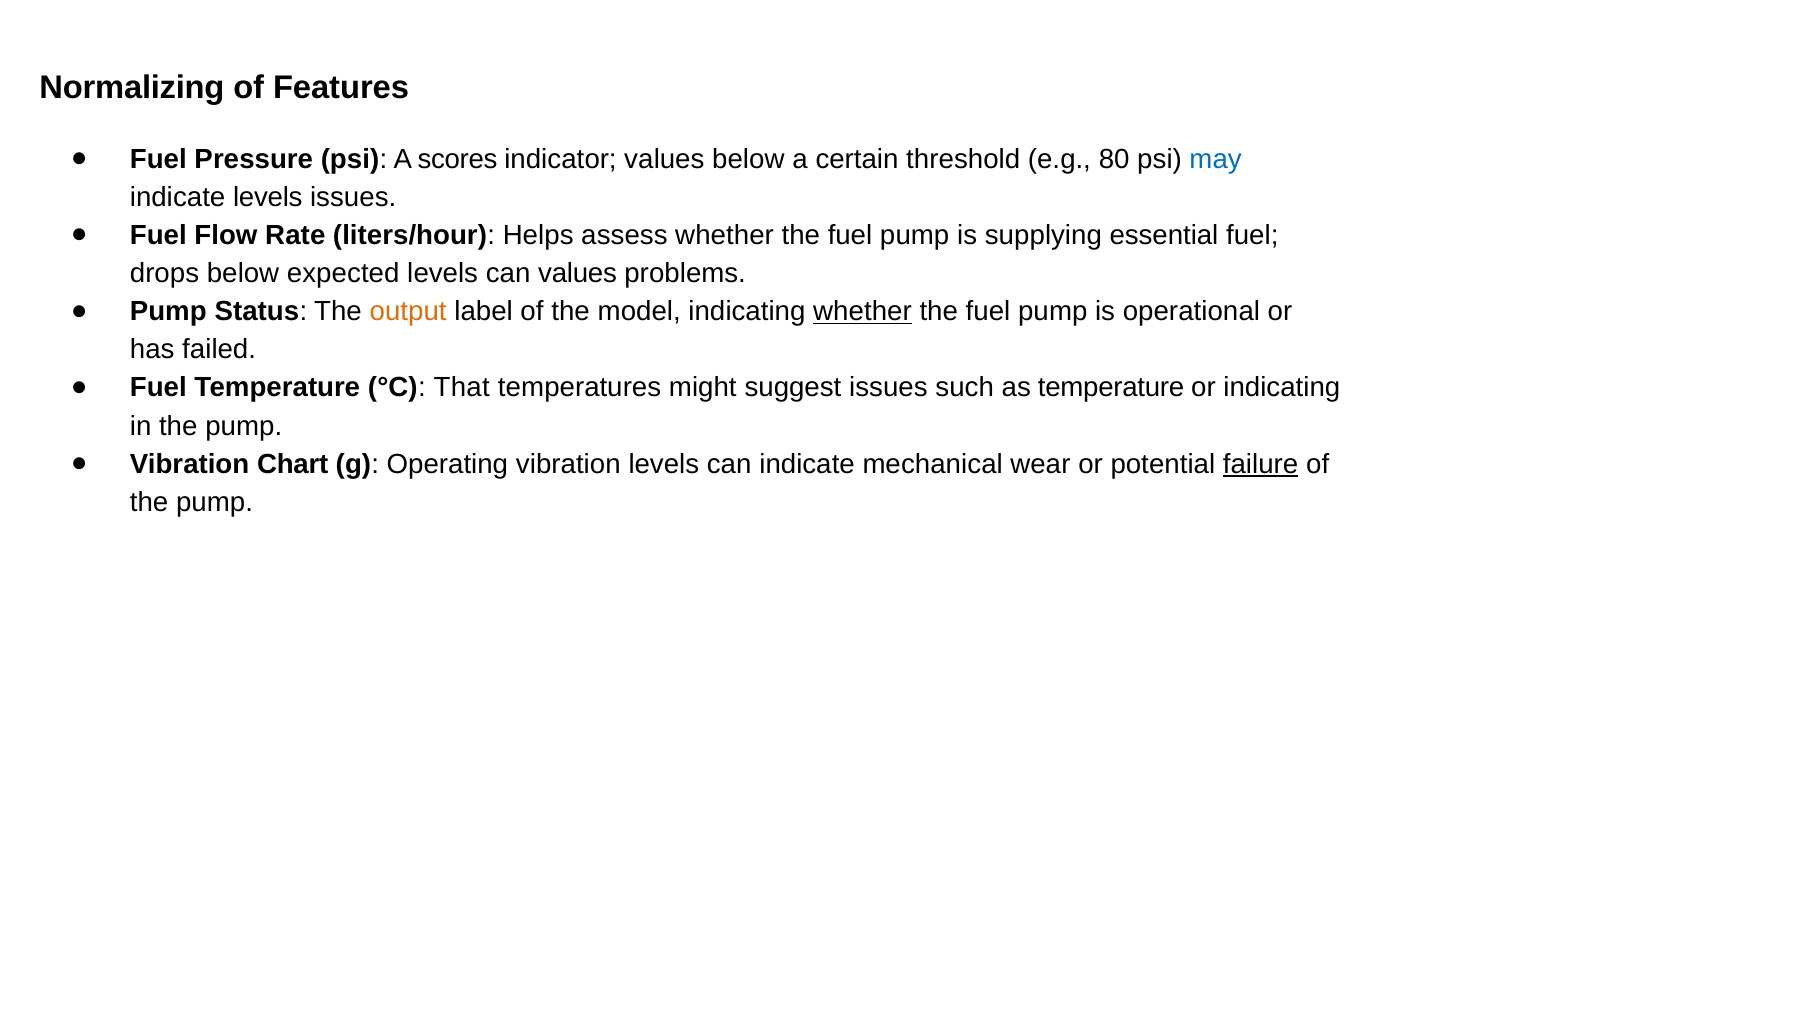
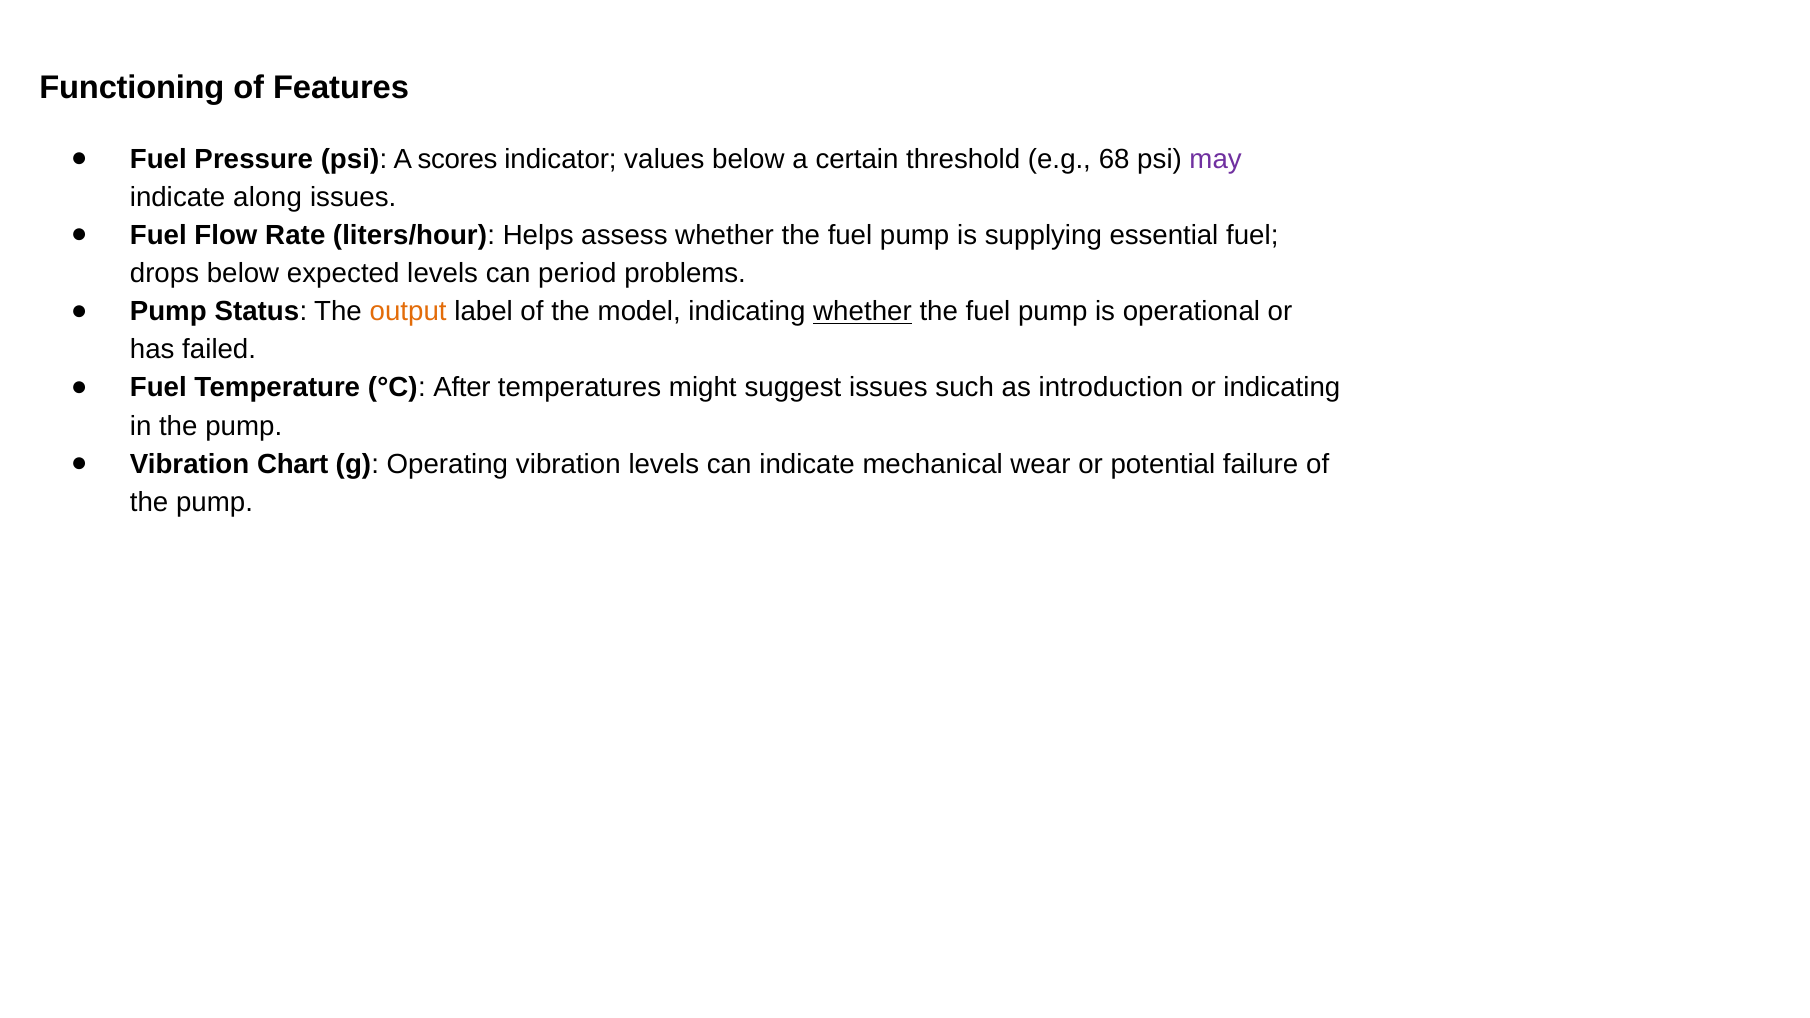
Normalizing: Normalizing -> Functioning
80: 80 -> 68
may colour: blue -> purple
indicate levels: levels -> along
can values: values -> period
That: That -> After
as temperature: temperature -> introduction
failure underline: present -> none
